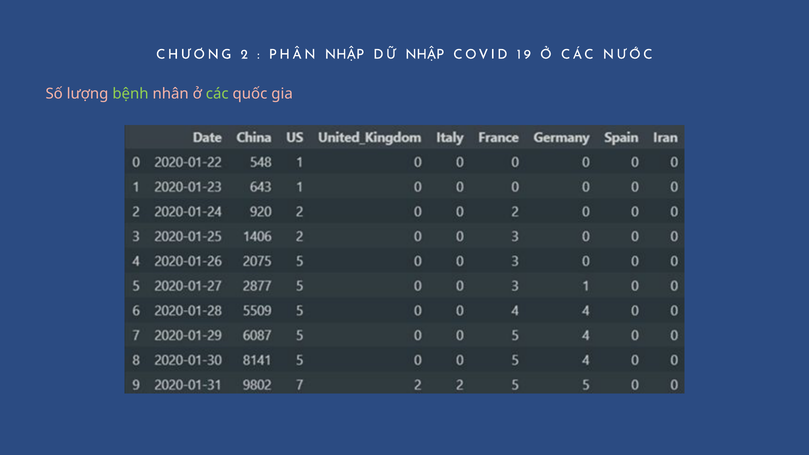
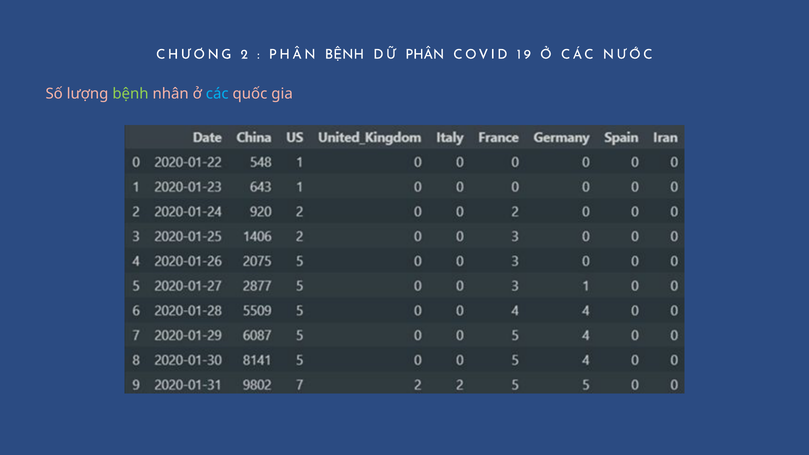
PHÂN NHẬP: NHẬP -> BỆNH
DỮ NHẬP: NHẬP -> PHÂN
các at (217, 94) colour: light green -> light blue
